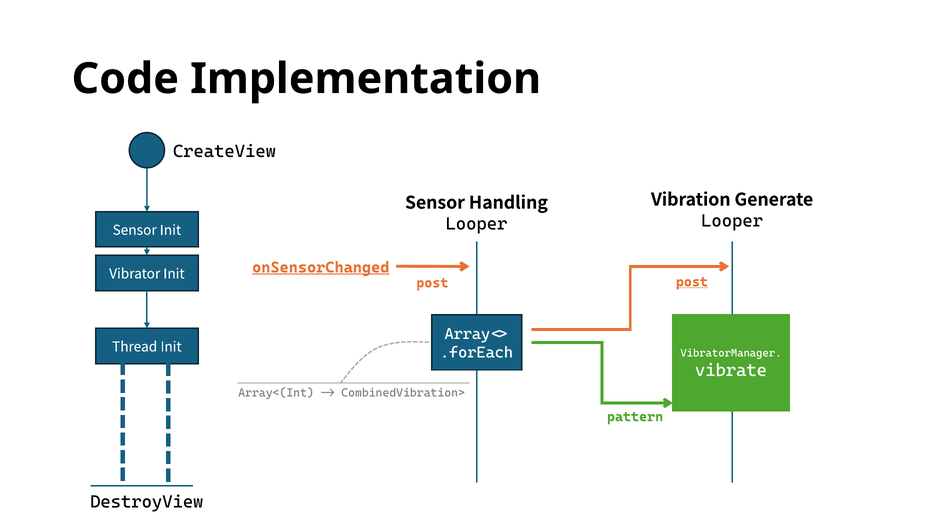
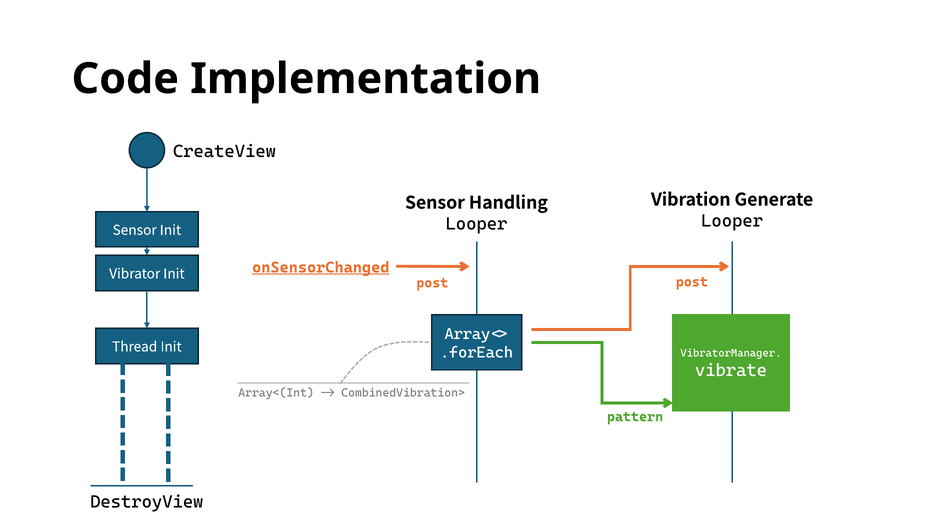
post at (692, 282) underline: present -> none
